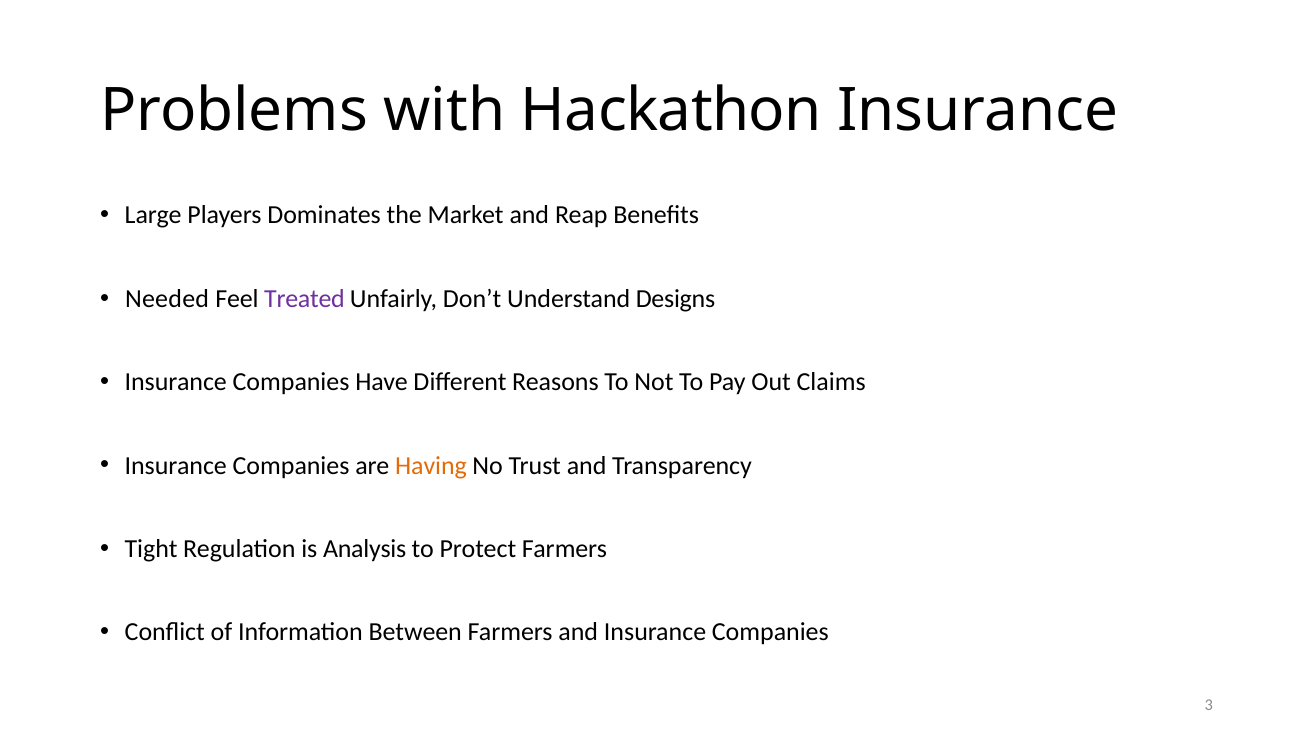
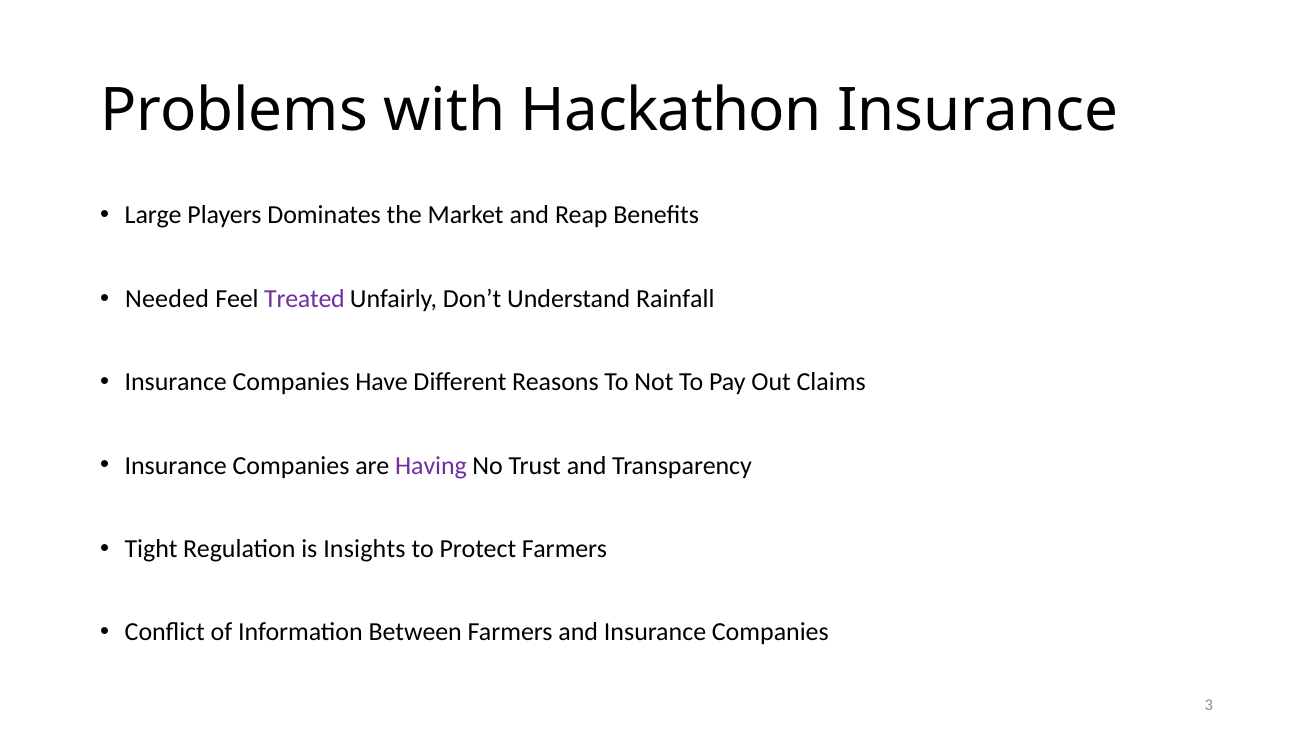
Designs: Designs -> Rainfall
Having colour: orange -> purple
Analysis: Analysis -> Insights
